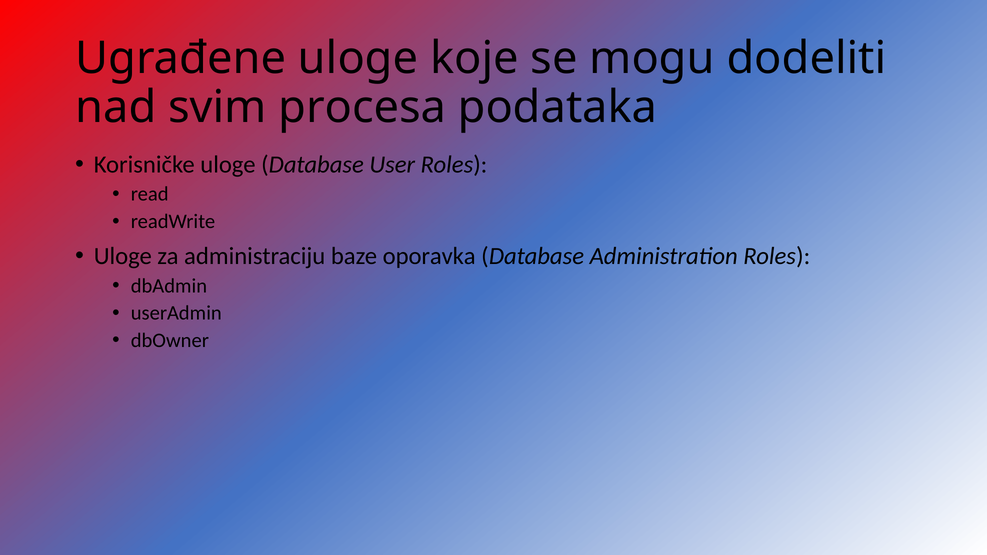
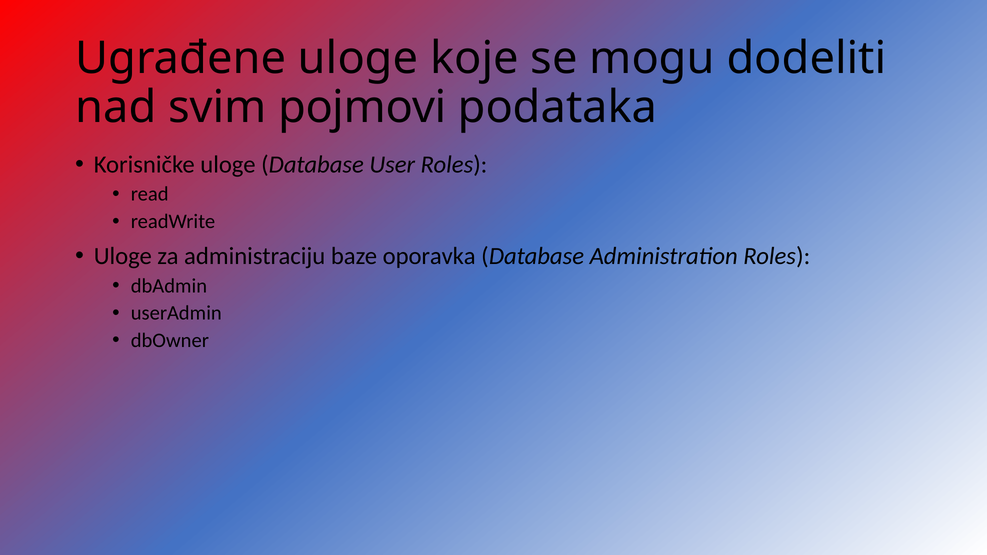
procesa: procesa -> pojmovi
